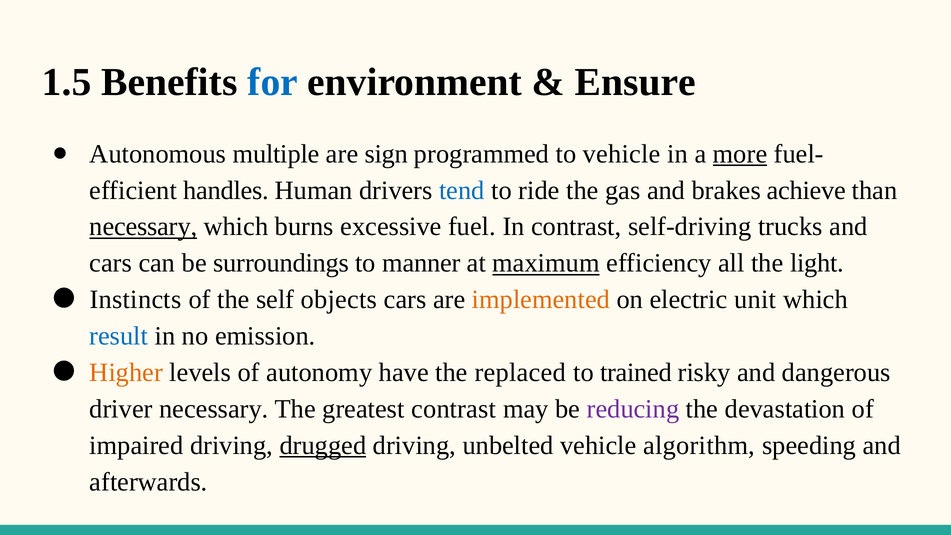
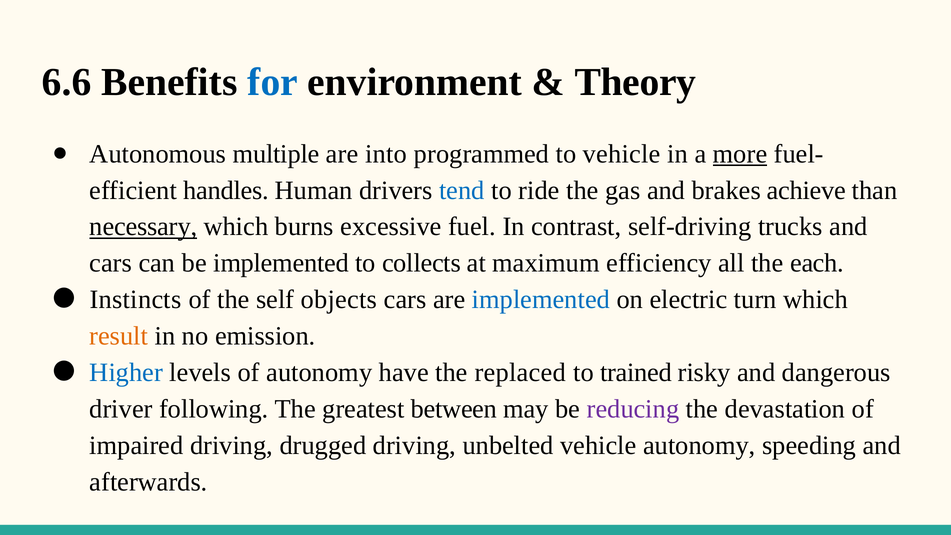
1.5: 1.5 -> 6.6
Ensure: Ensure -> Theory
sign: sign -> into
be surroundings: surroundings -> implemented
manner: manner -> collects
maximum underline: present -> none
light: light -> each
implemented at (541, 300) colour: orange -> blue
unit: unit -> turn
result colour: blue -> orange
Higher colour: orange -> blue
driver necessary: necessary -> following
greatest contrast: contrast -> between
drugged underline: present -> none
vehicle algorithm: algorithm -> autonomy
